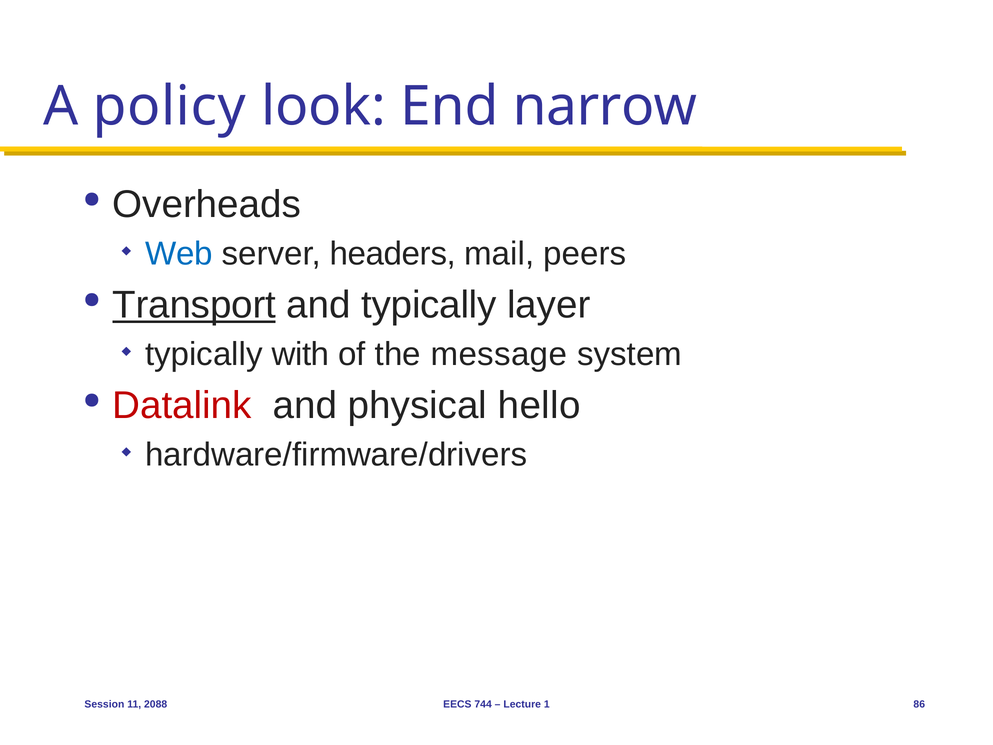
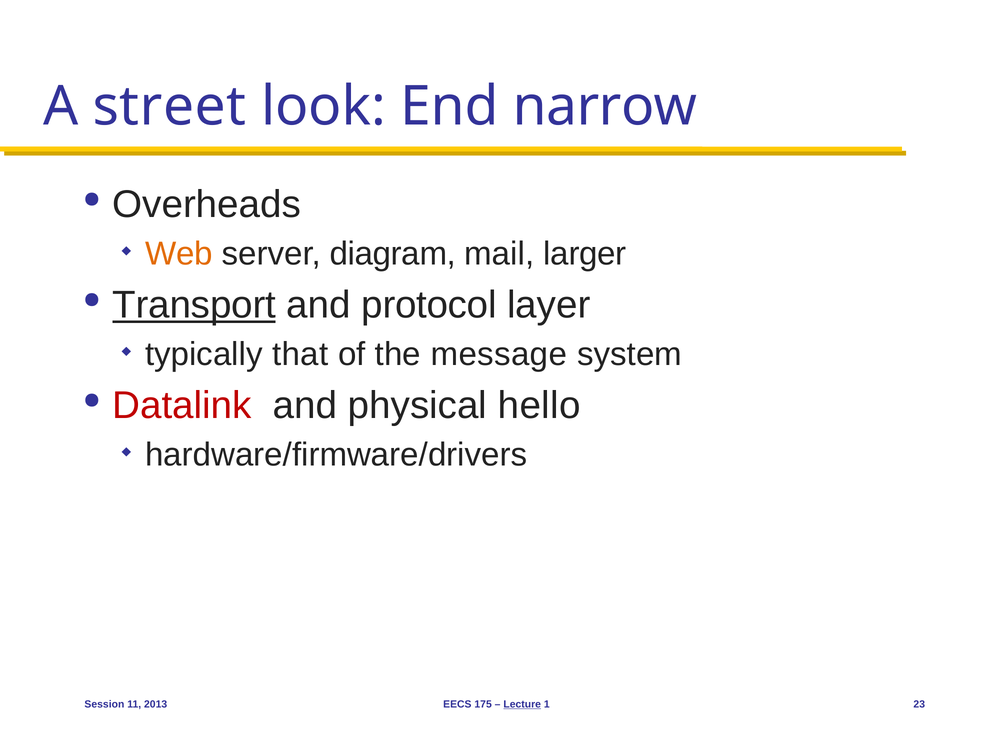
policy: policy -> street
Web colour: blue -> orange
headers: headers -> diagram
peers: peers -> larger
and typically: typically -> protocol
with: with -> that
2088: 2088 -> 2013
744: 744 -> 175
Lecture underline: none -> present
86: 86 -> 23
